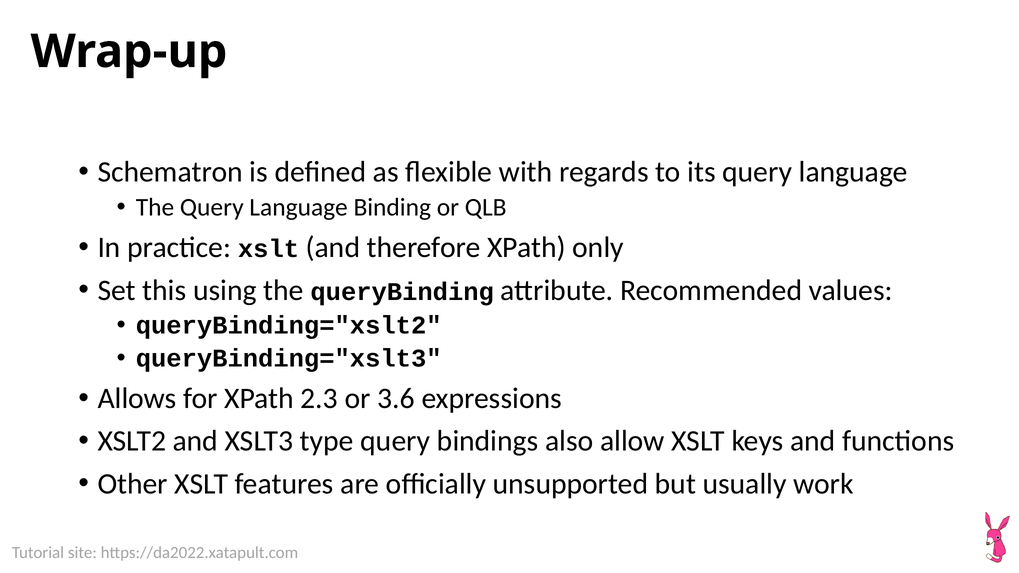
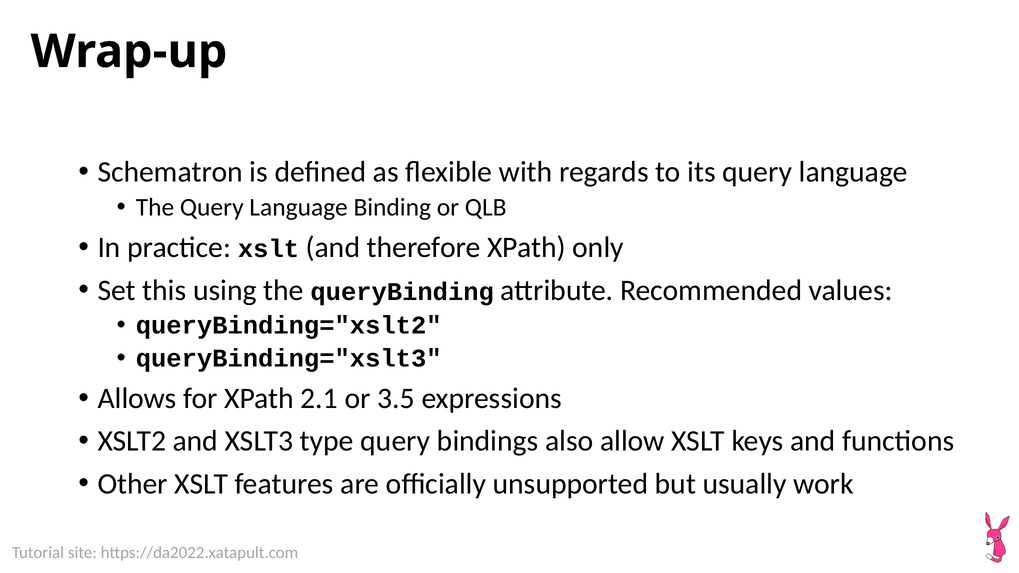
2.3: 2.3 -> 2.1
3.6: 3.6 -> 3.5
